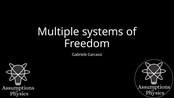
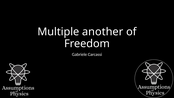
systems: systems -> another
